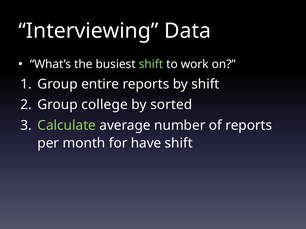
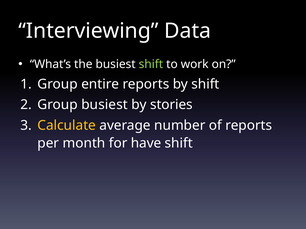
Group college: college -> busiest
sorted: sorted -> stories
Calculate colour: light green -> yellow
